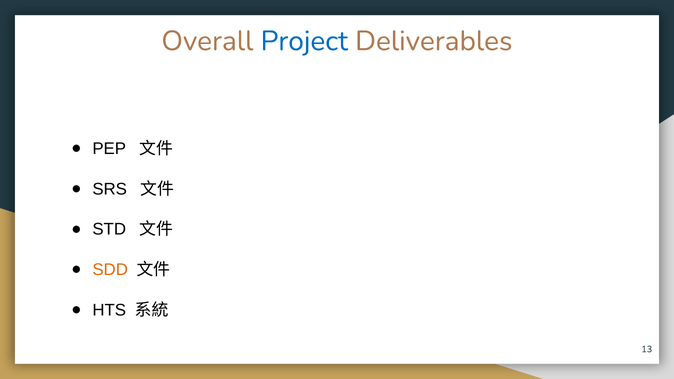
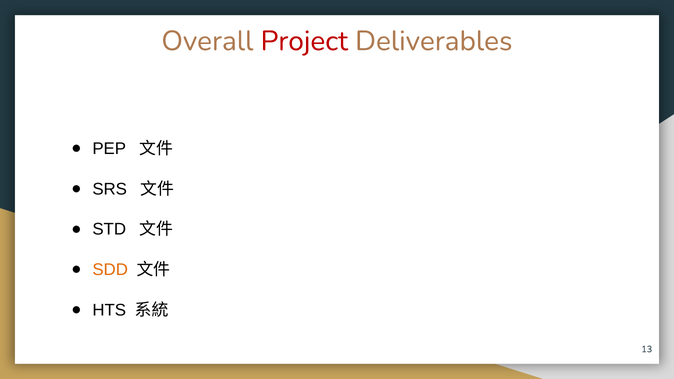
Project colour: blue -> red
